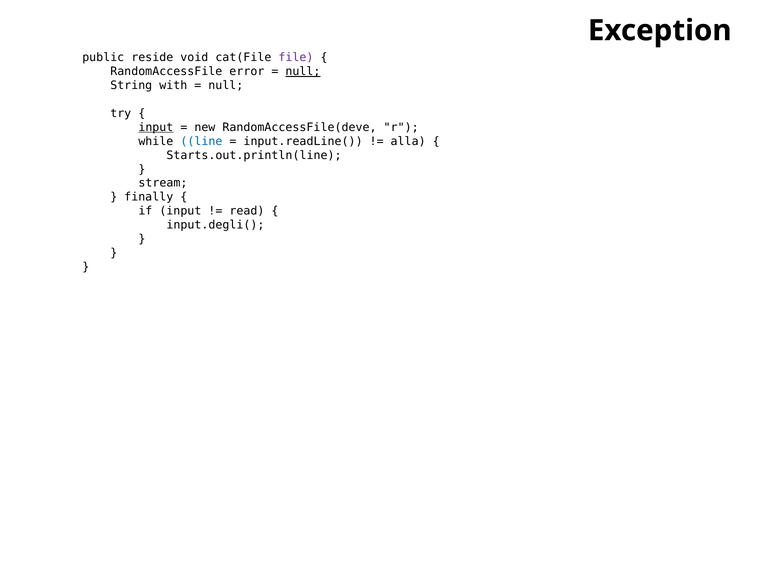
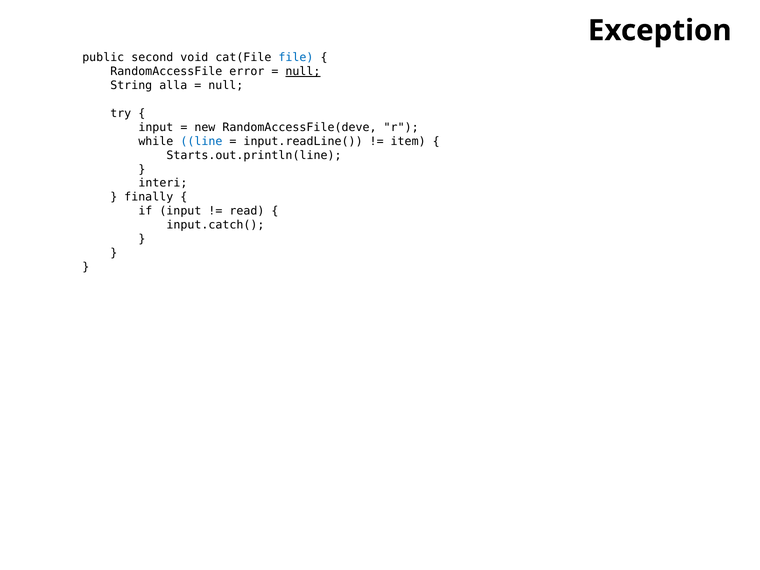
reside: reside -> second
file colour: purple -> blue
with: with -> alla
input at (156, 127) underline: present -> none
alla: alla -> item
stream: stream -> interi
input.degli(: input.degli( -> input.catch(
